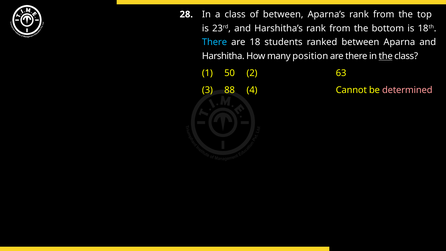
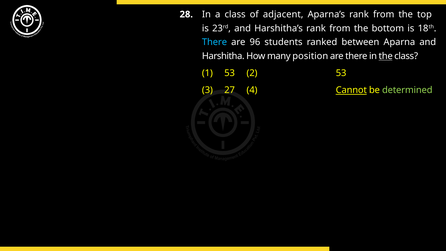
of between: between -> adjacent
18: 18 -> 96
1 50: 50 -> 53
2 63: 63 -> 53
88: 88 -> 27
Cannot underline: none -> present
determined colour: pink -> light green
